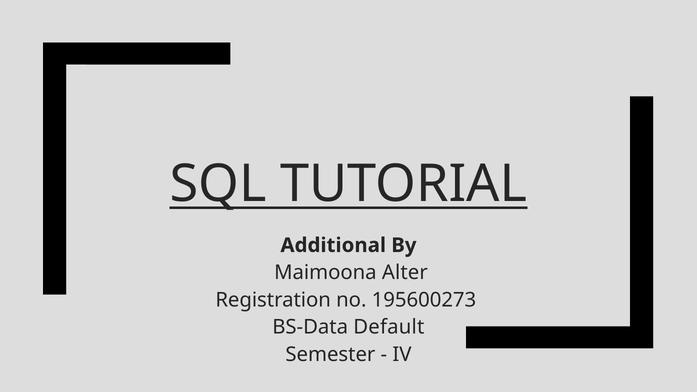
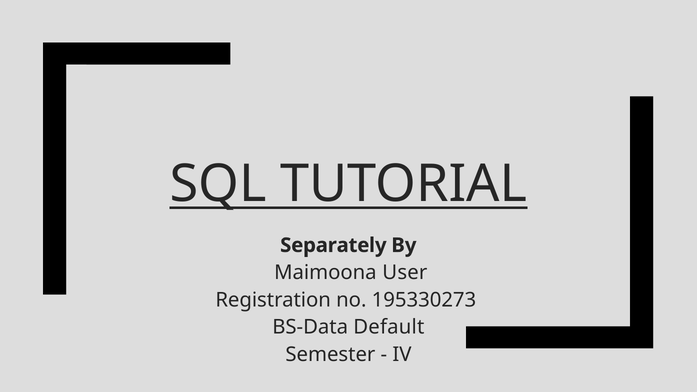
Additional: Additional -> Separately
Alter: Alter -> User
195600273: 195600273 -> 195330273
